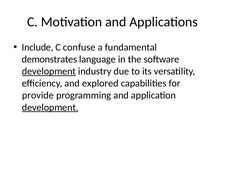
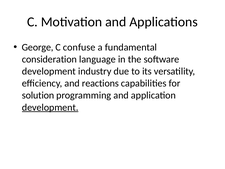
Include: Include -> George
demonstrates: demonstrates -> consideration
development at (49, 71) underline: present -> none
explored: explored -> reactions
provide: provide -> solution
